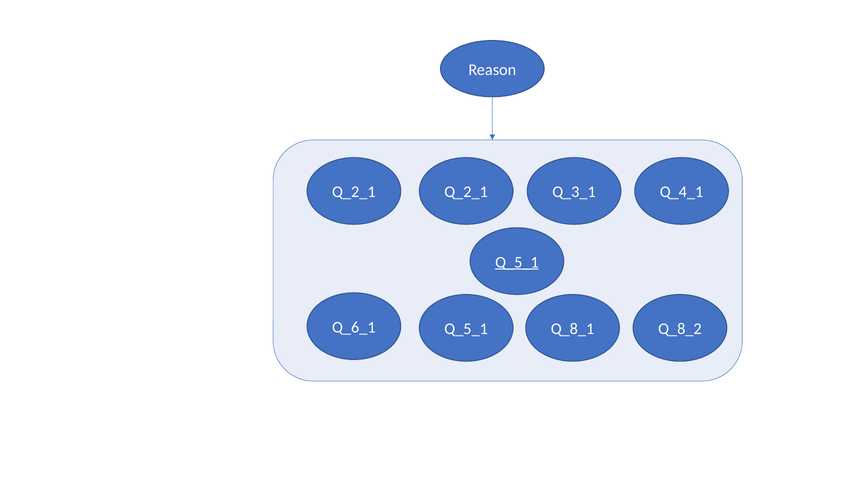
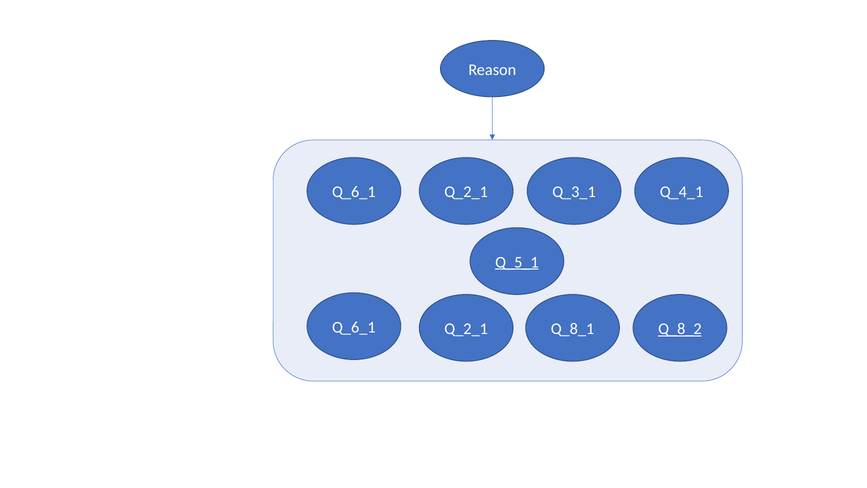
Q_2_1 at (354, 192): Q_2_1 -> Q_6_1
Q_5_1 at (466, 329): Q_5_1 -> Q_2_1
Q_8_2 underline: none -> present
